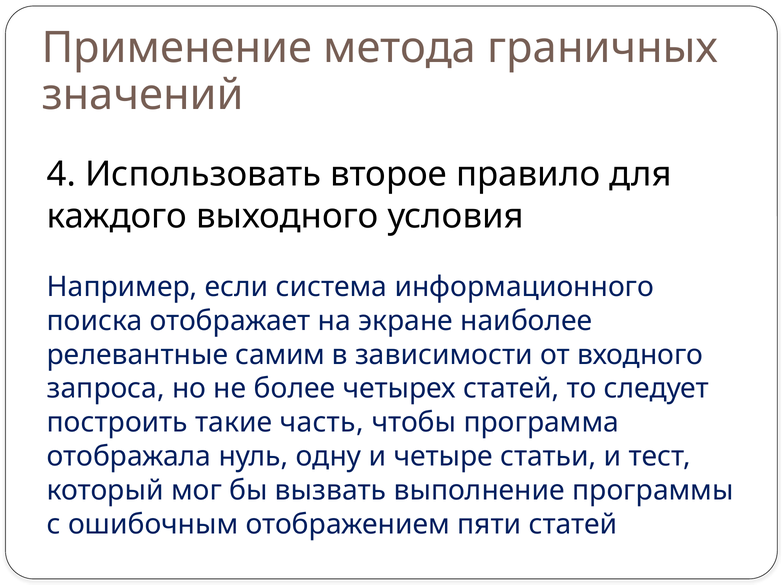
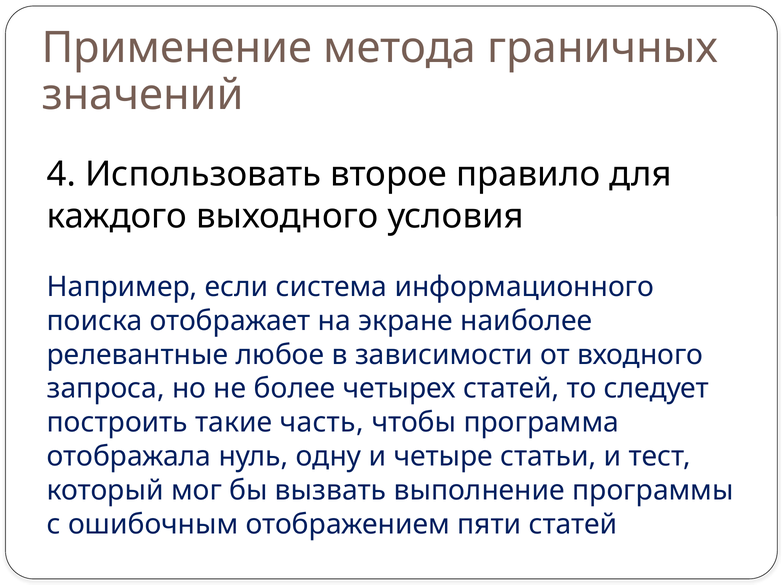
самим: самим -> любое
